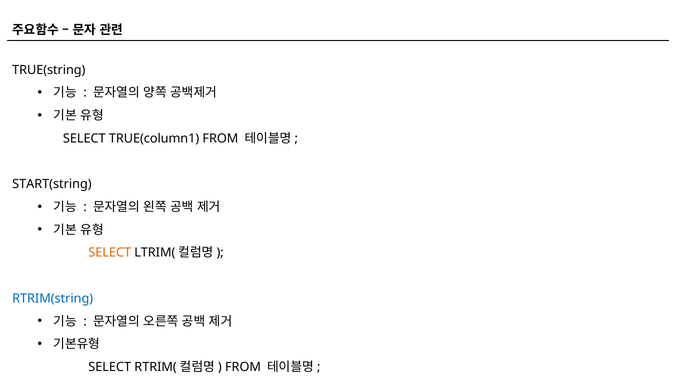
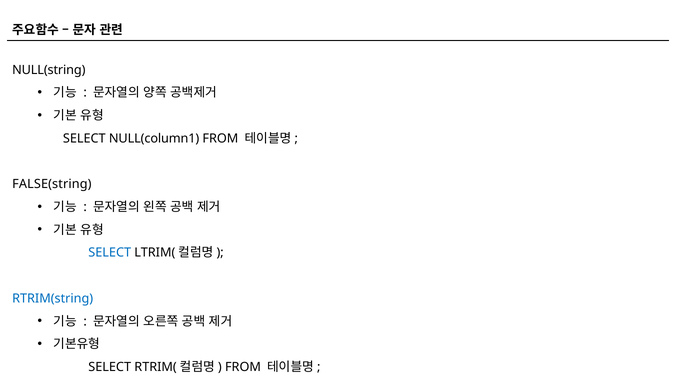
TRUE(string: TRUE(string -> NULL(string
TRUE(column1: TRUE(column1 -> NULL(column1
START(string: START(string -> FALSE(string
SELECT at (110, 253) colour: orange -> blue
